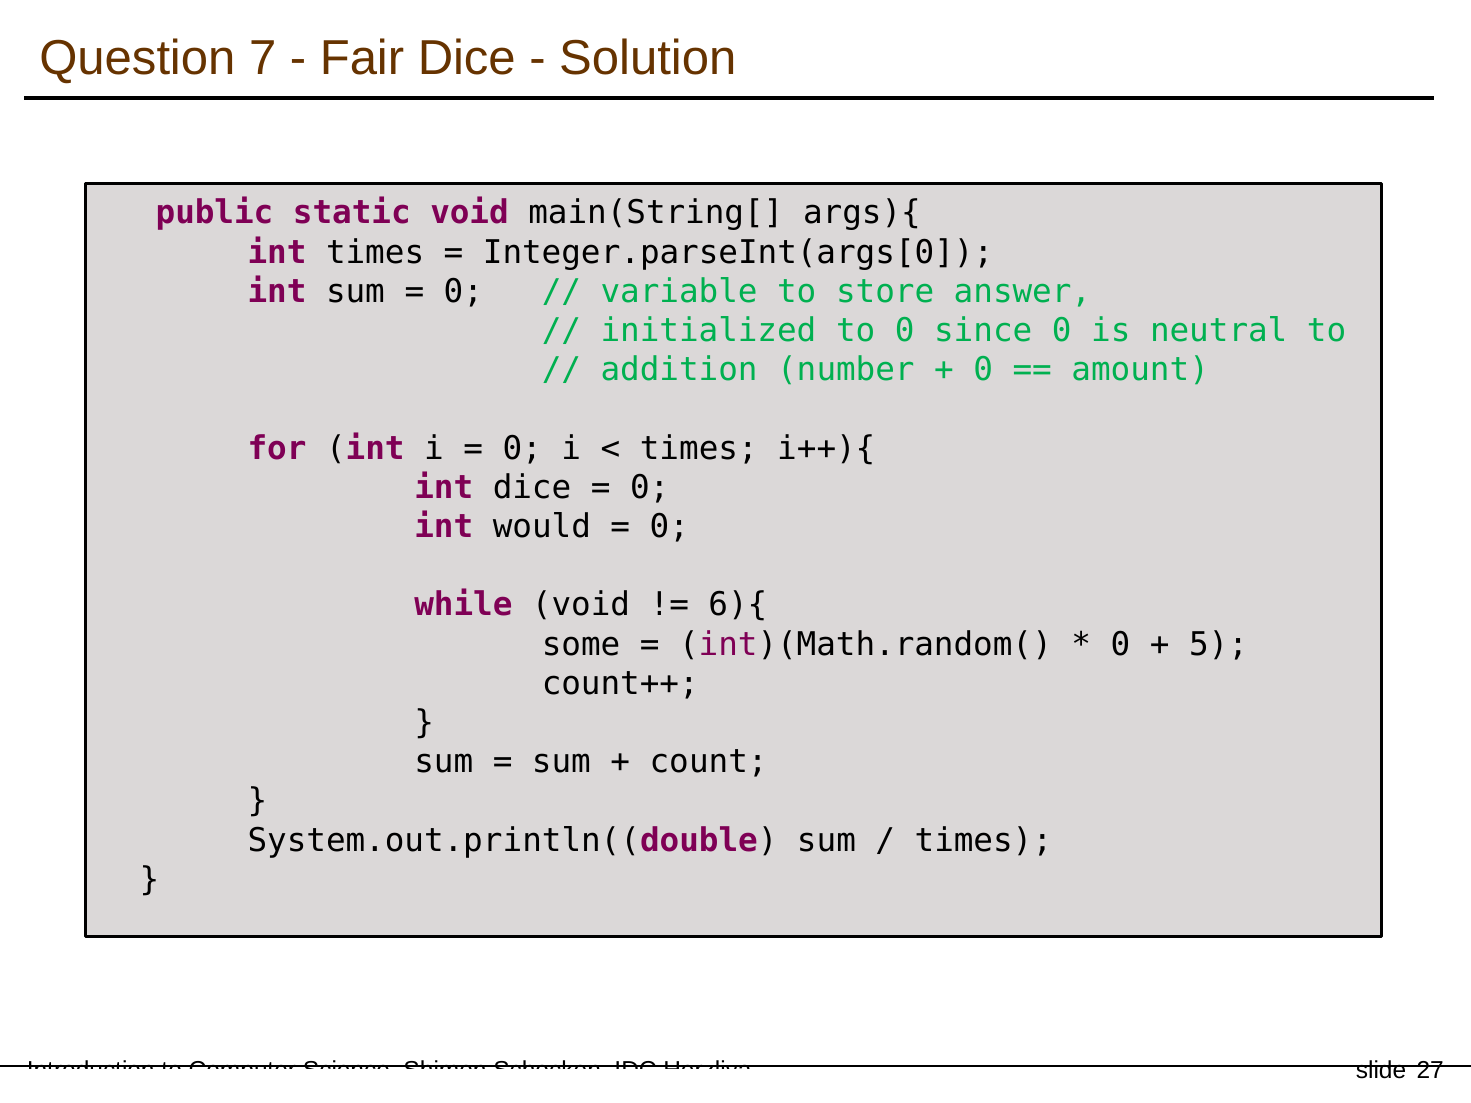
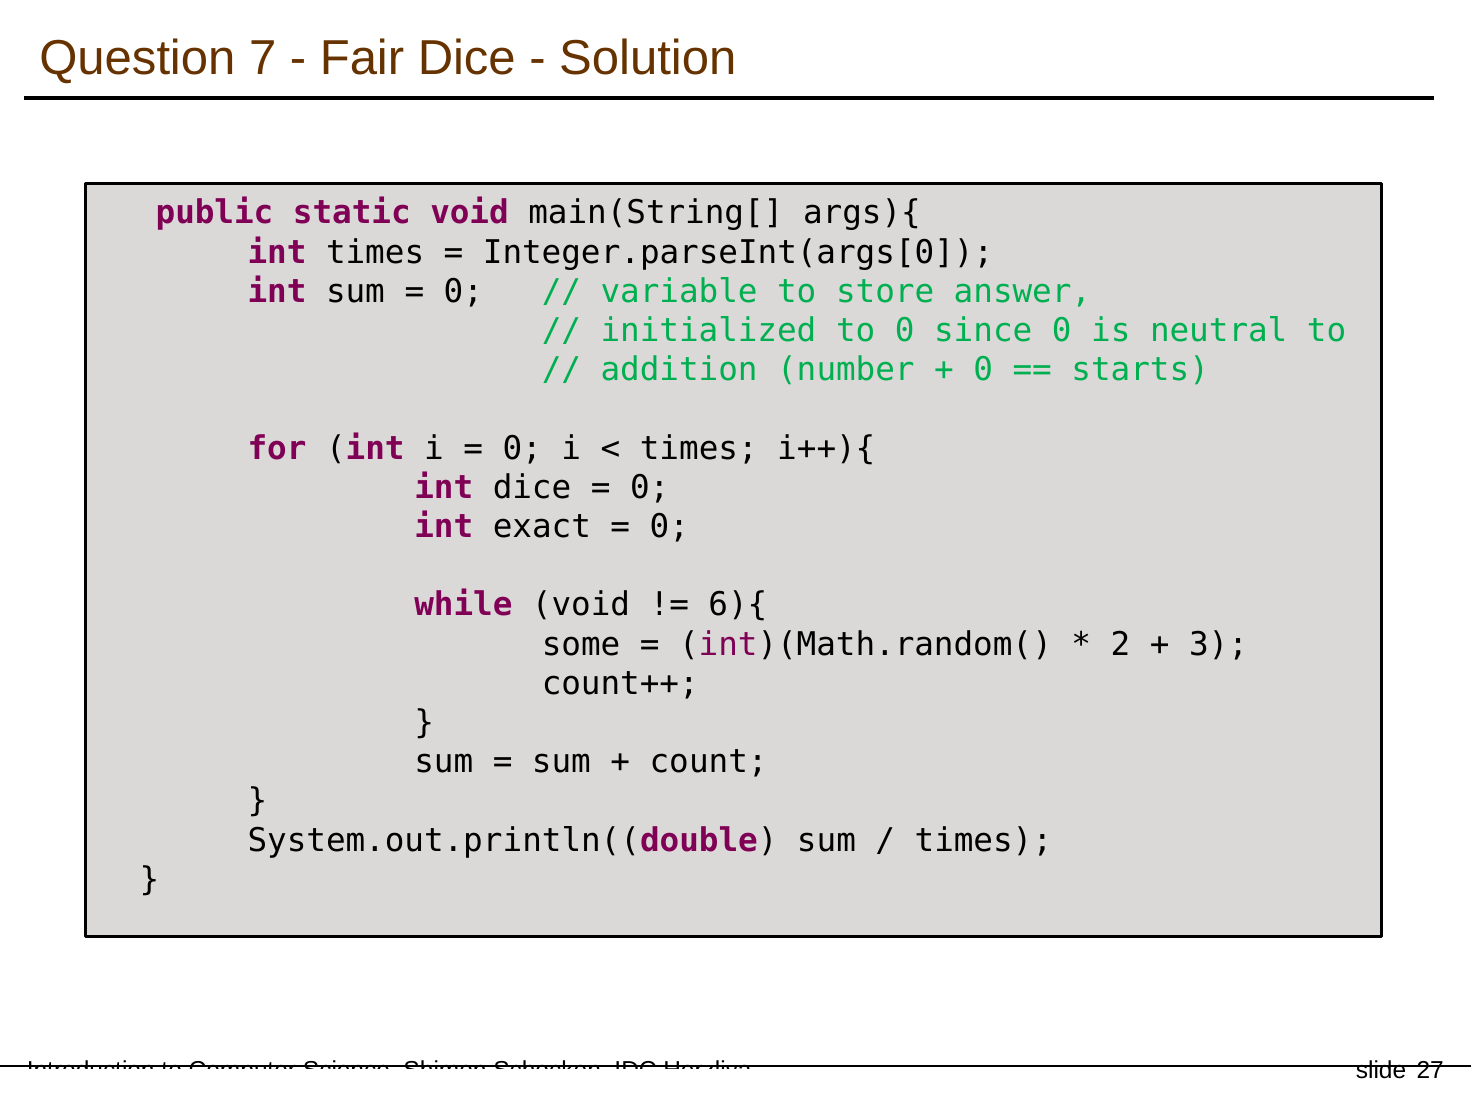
amount: amount -> starts
would: would -> exact
0 at (1120, 644): 0 -> 2
5: 5 -> 3
